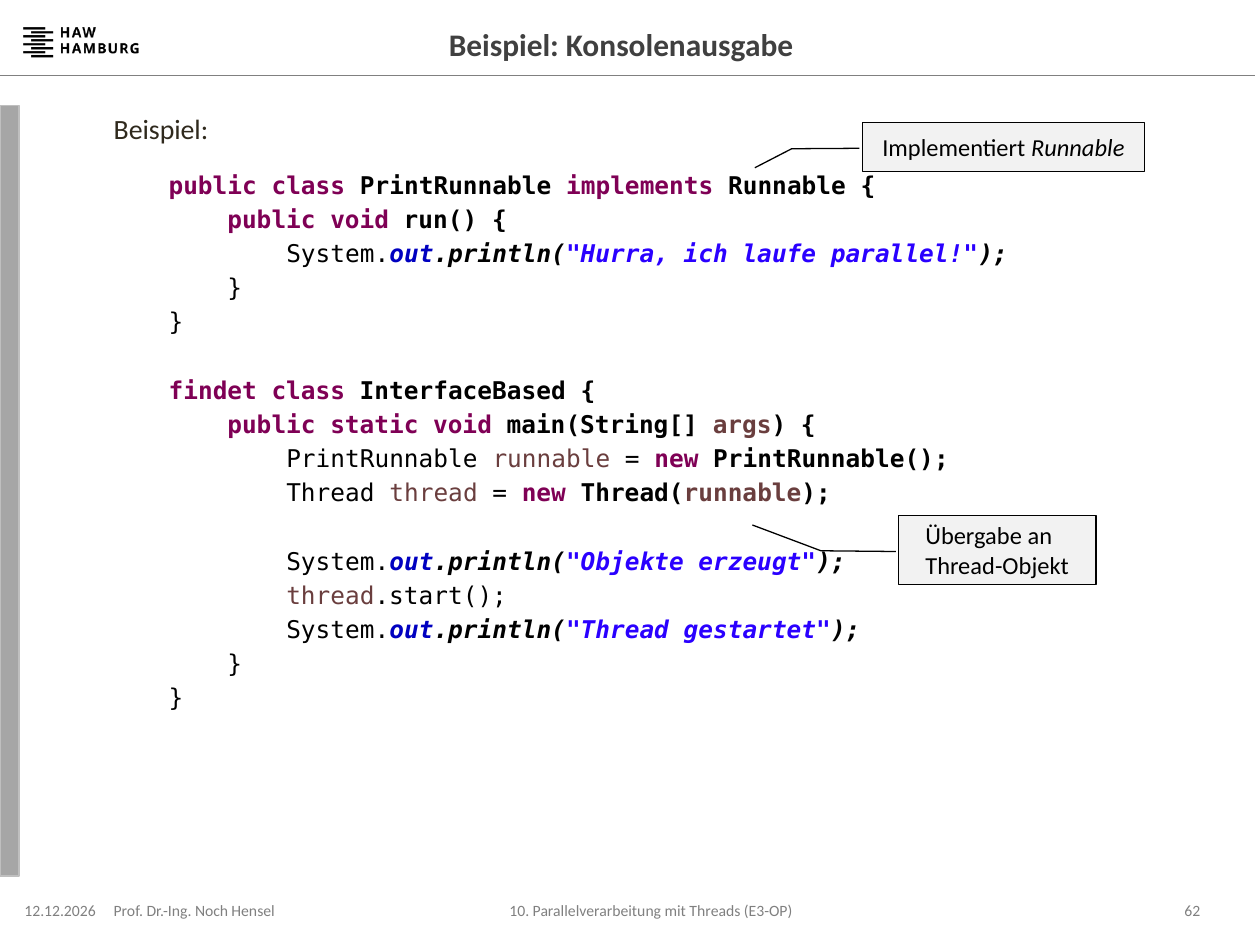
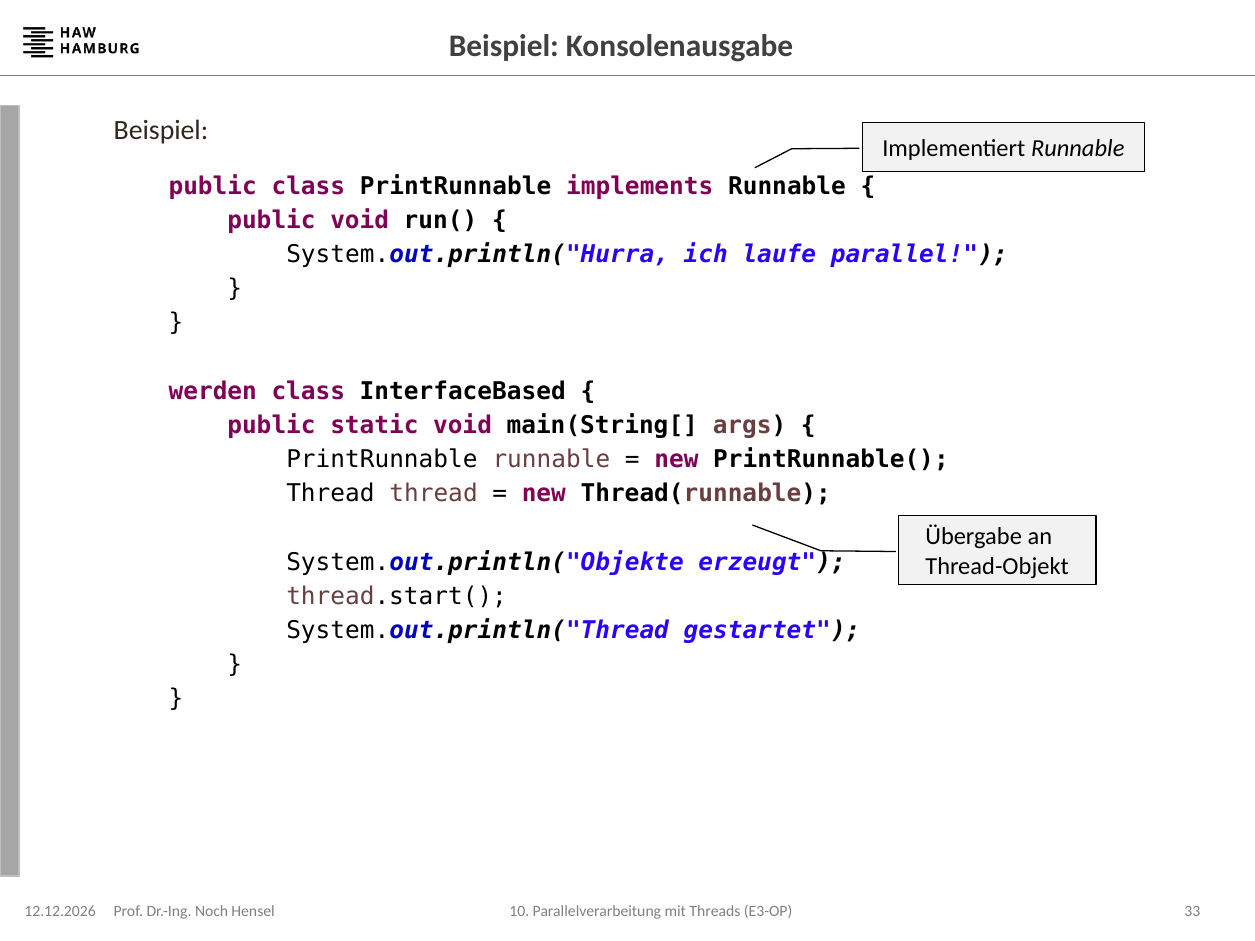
findet: findet -> werden
62: 62 -> 33
